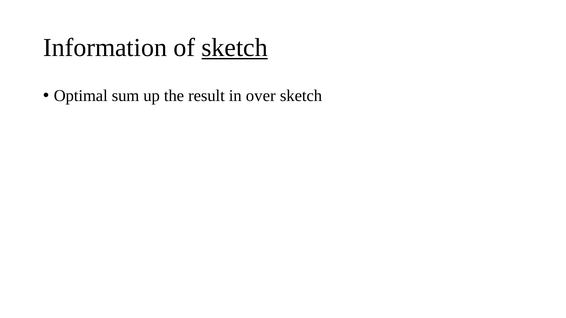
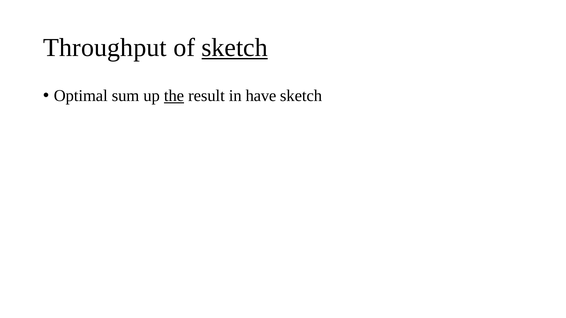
Information: Information -> Throughput
the underline: none -> present
over: over -> have
